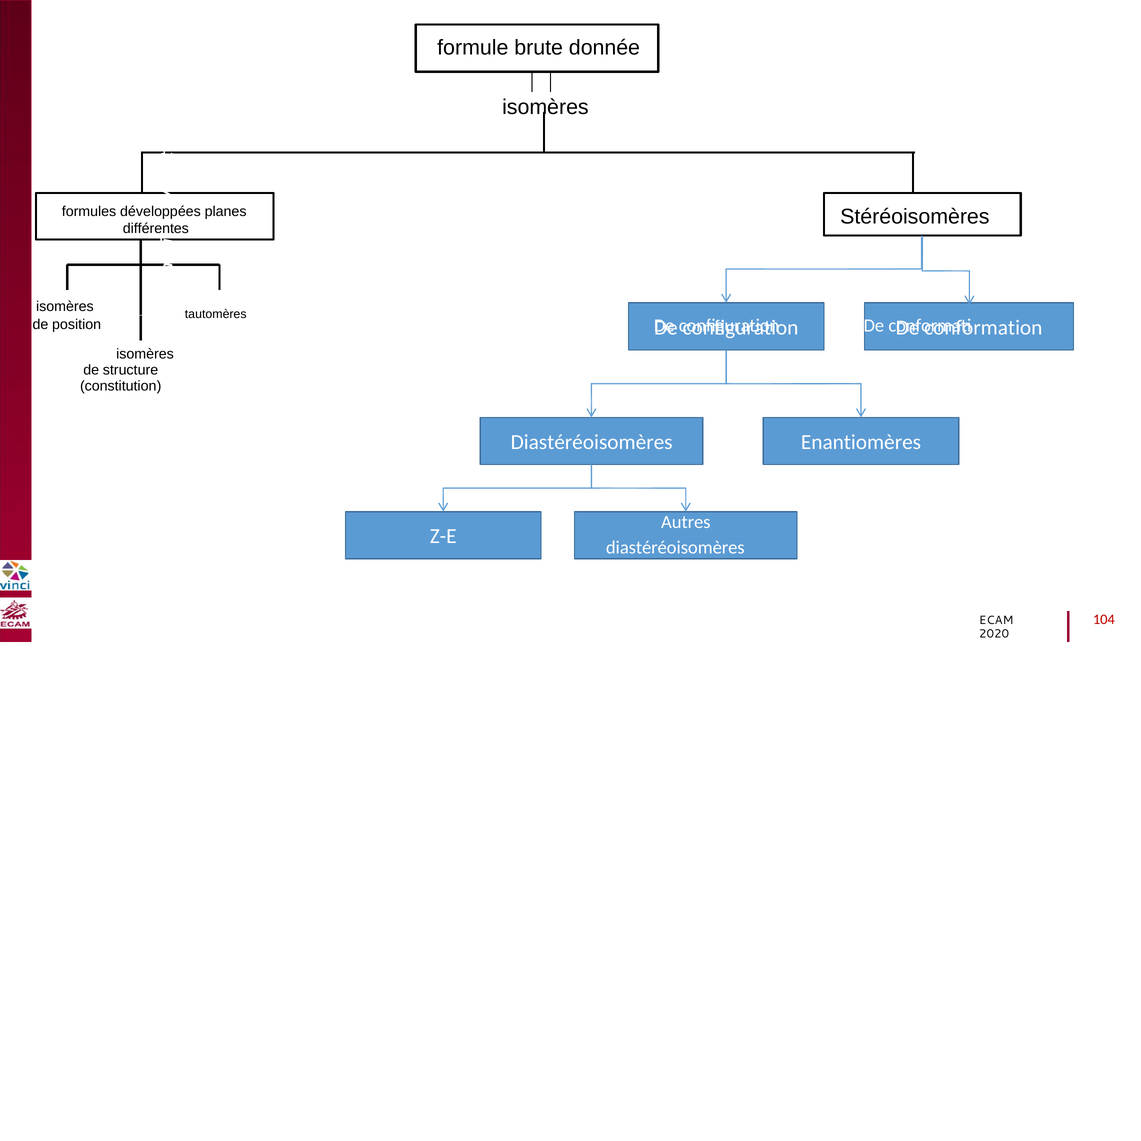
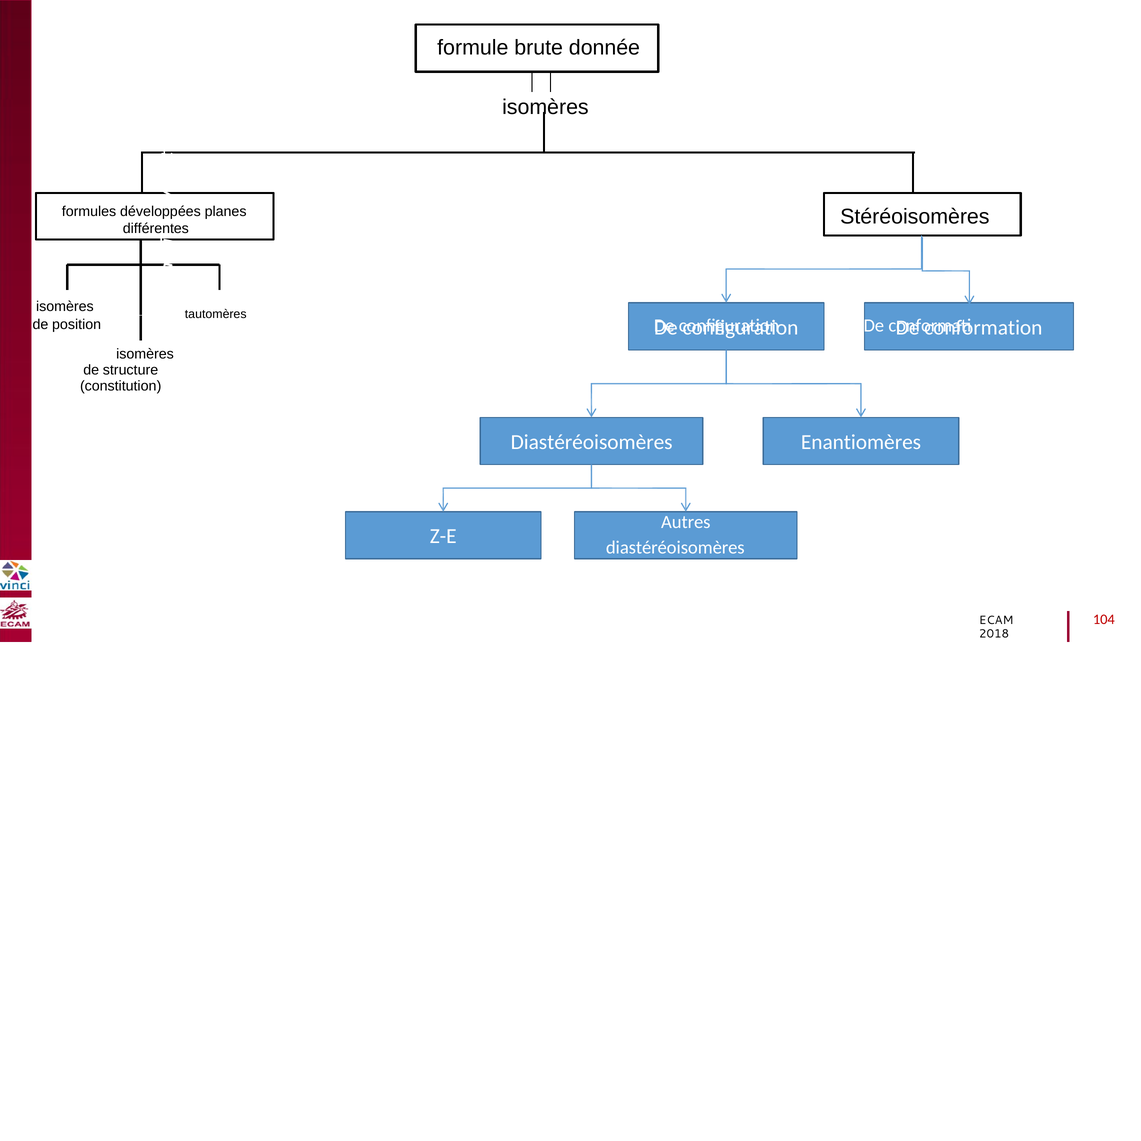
2020: 2020 -> 2018
